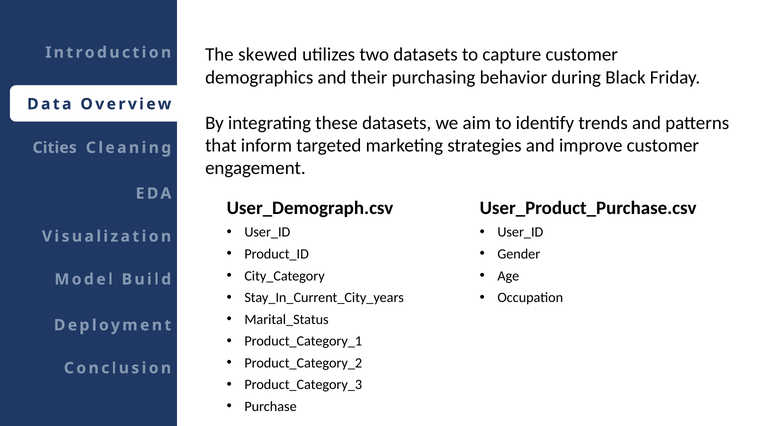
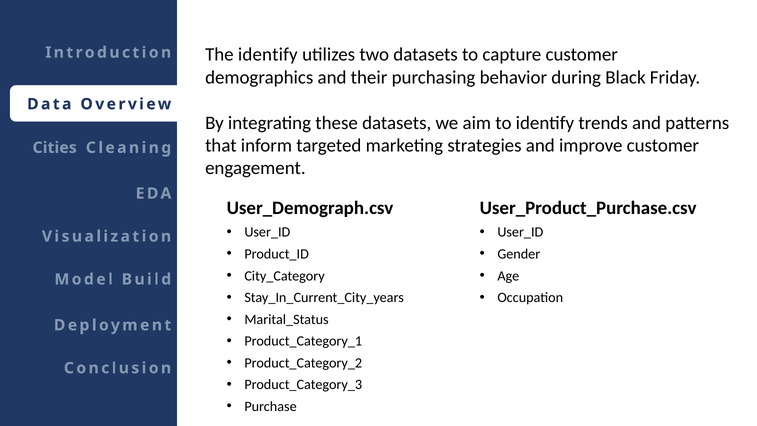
The skewed: skewed -> identify
